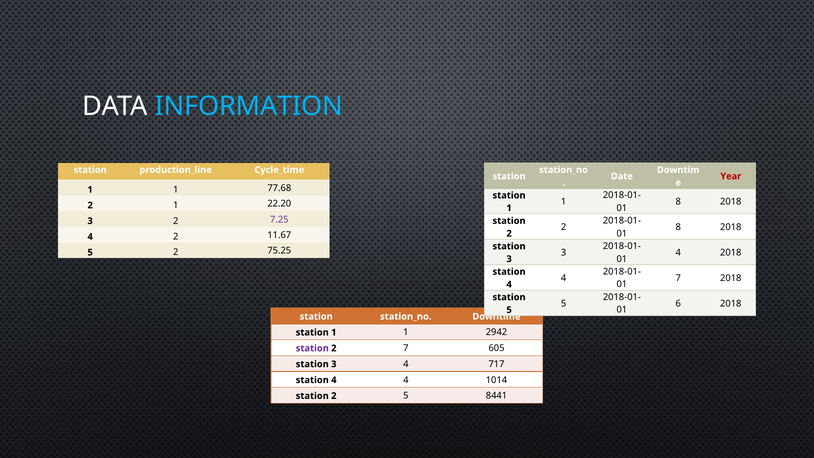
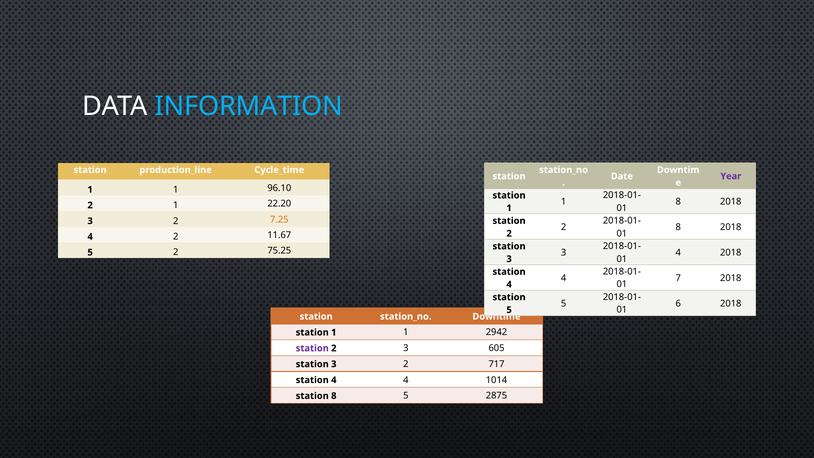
Year colour: red -> purple
77.68: 77.68 -> 96.10
7.25 colour: purple -> orange
2 7: 7 -> 3
station 3 4: 4 -> 2
2 at (334, 396): 2 -> 8
8441: 8441 -> 2875
